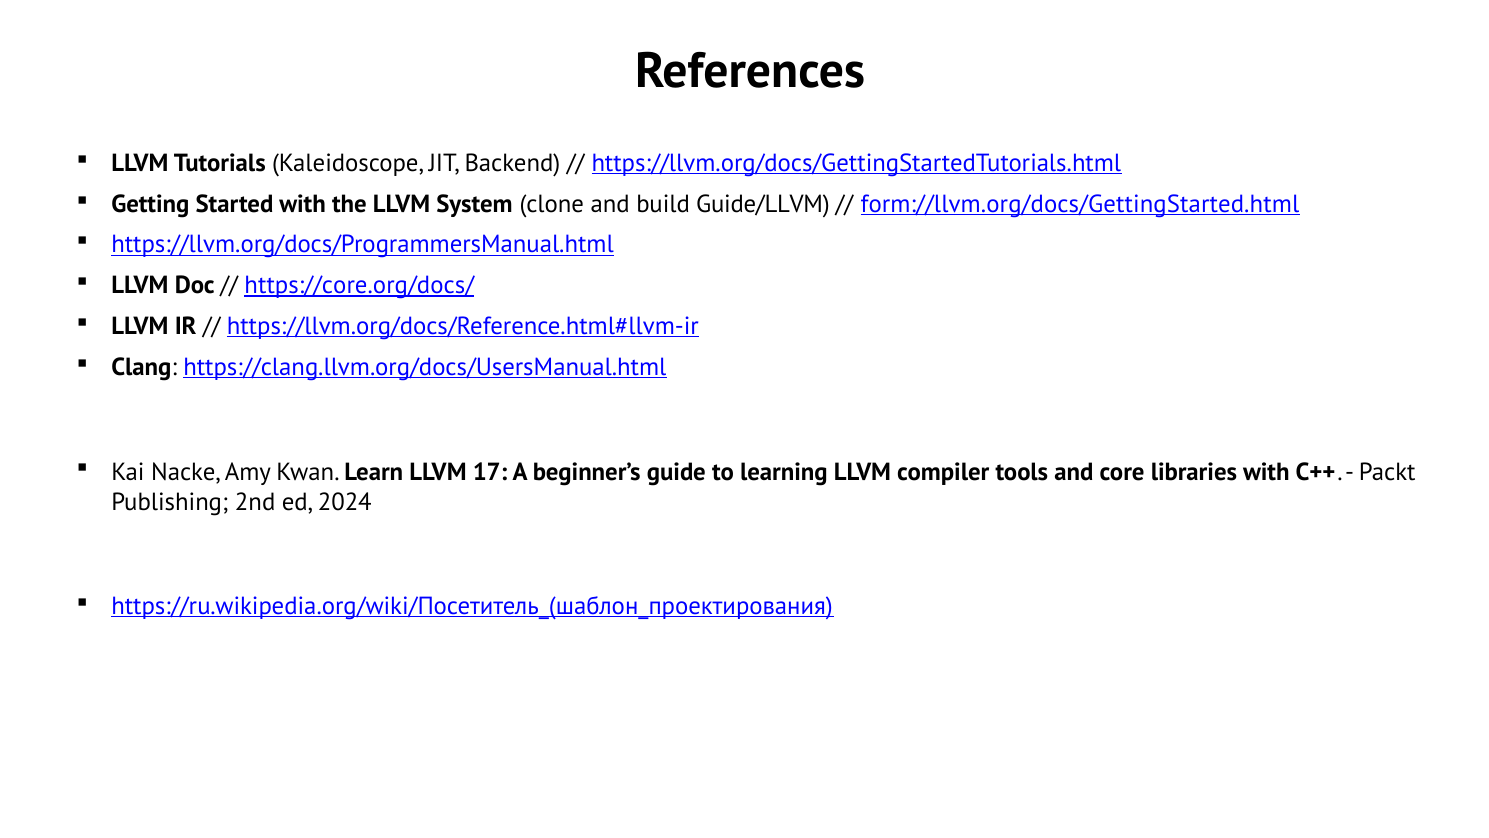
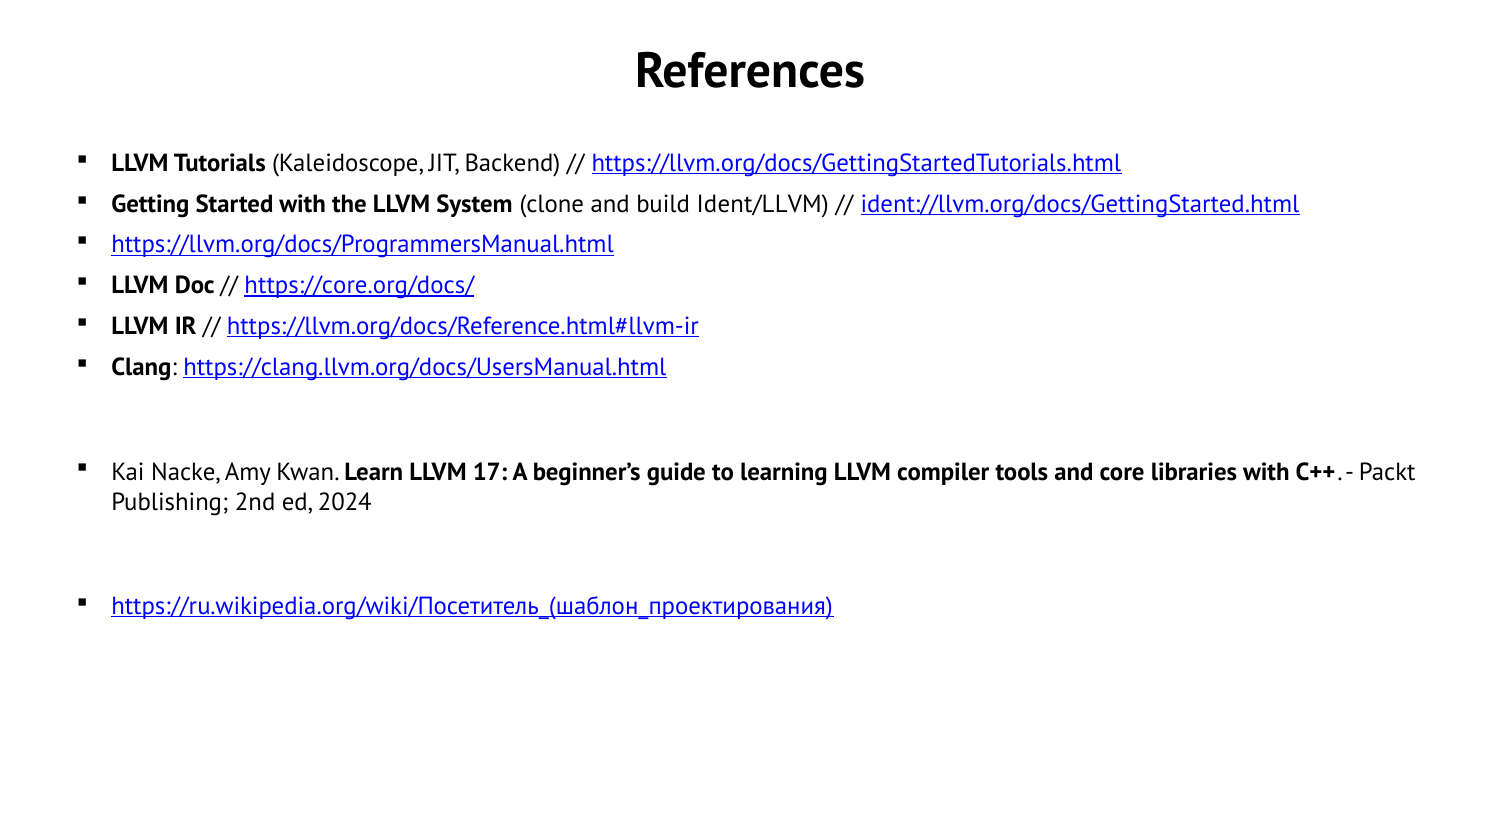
Guide/LLVM: Guide/LLVM -> Ident/LLVM
form://llvm.org/docs/GettingStarted.html: form://llvm.org/docs/GettingStarted.html -> ident://llvm.org/docs/GettingStarted.html
